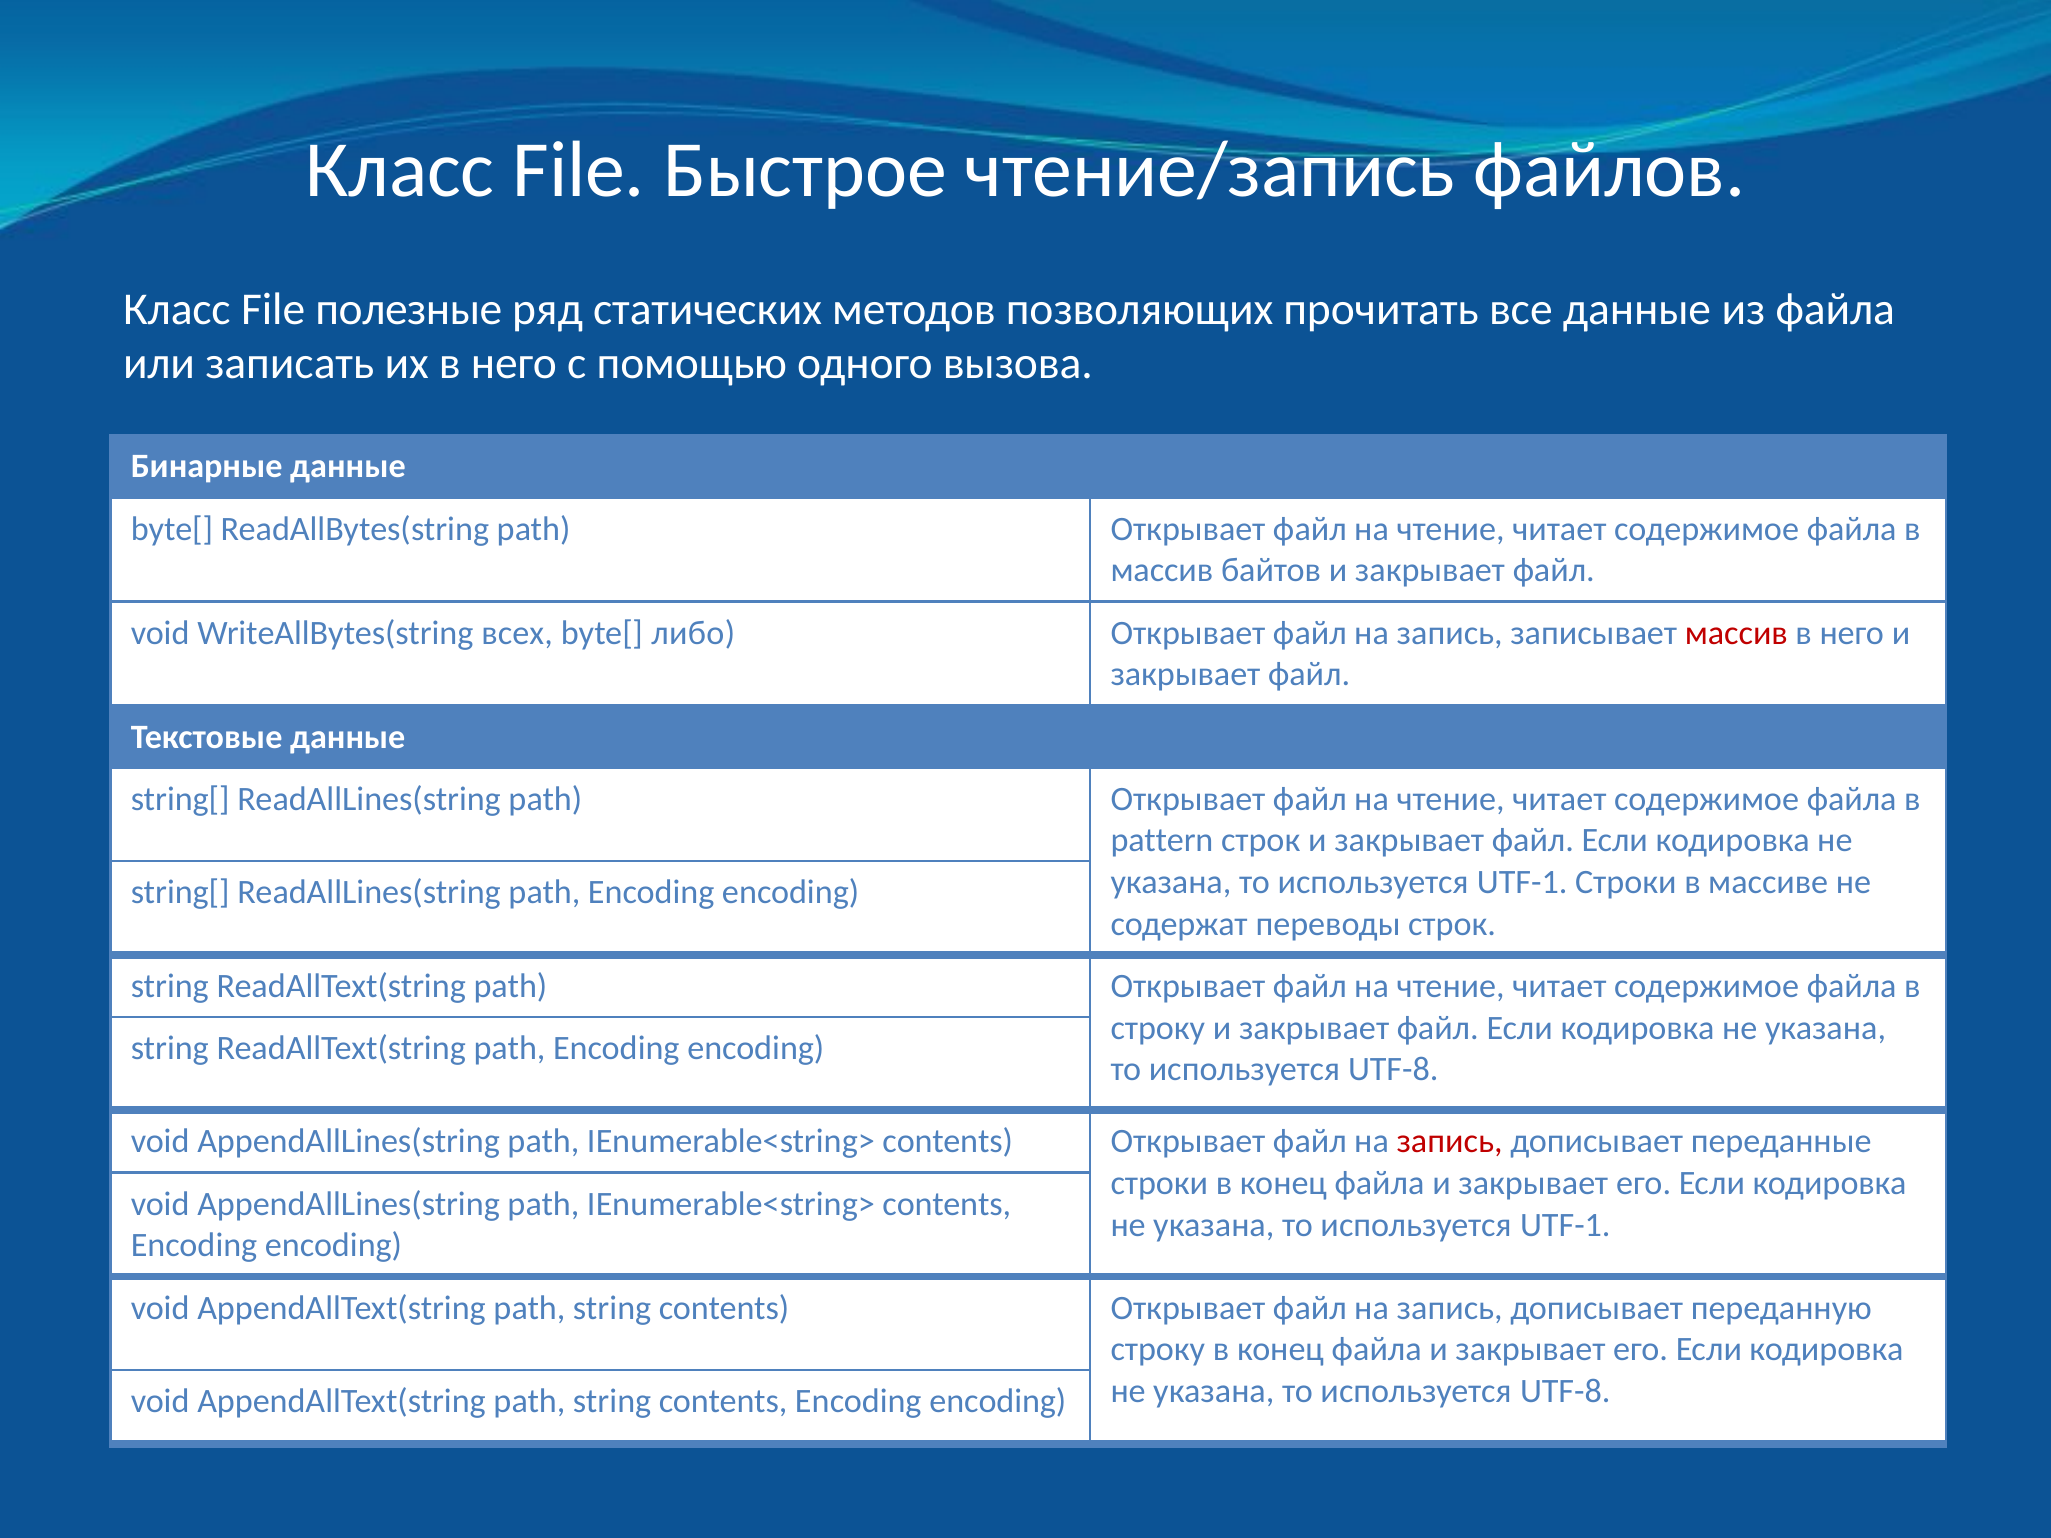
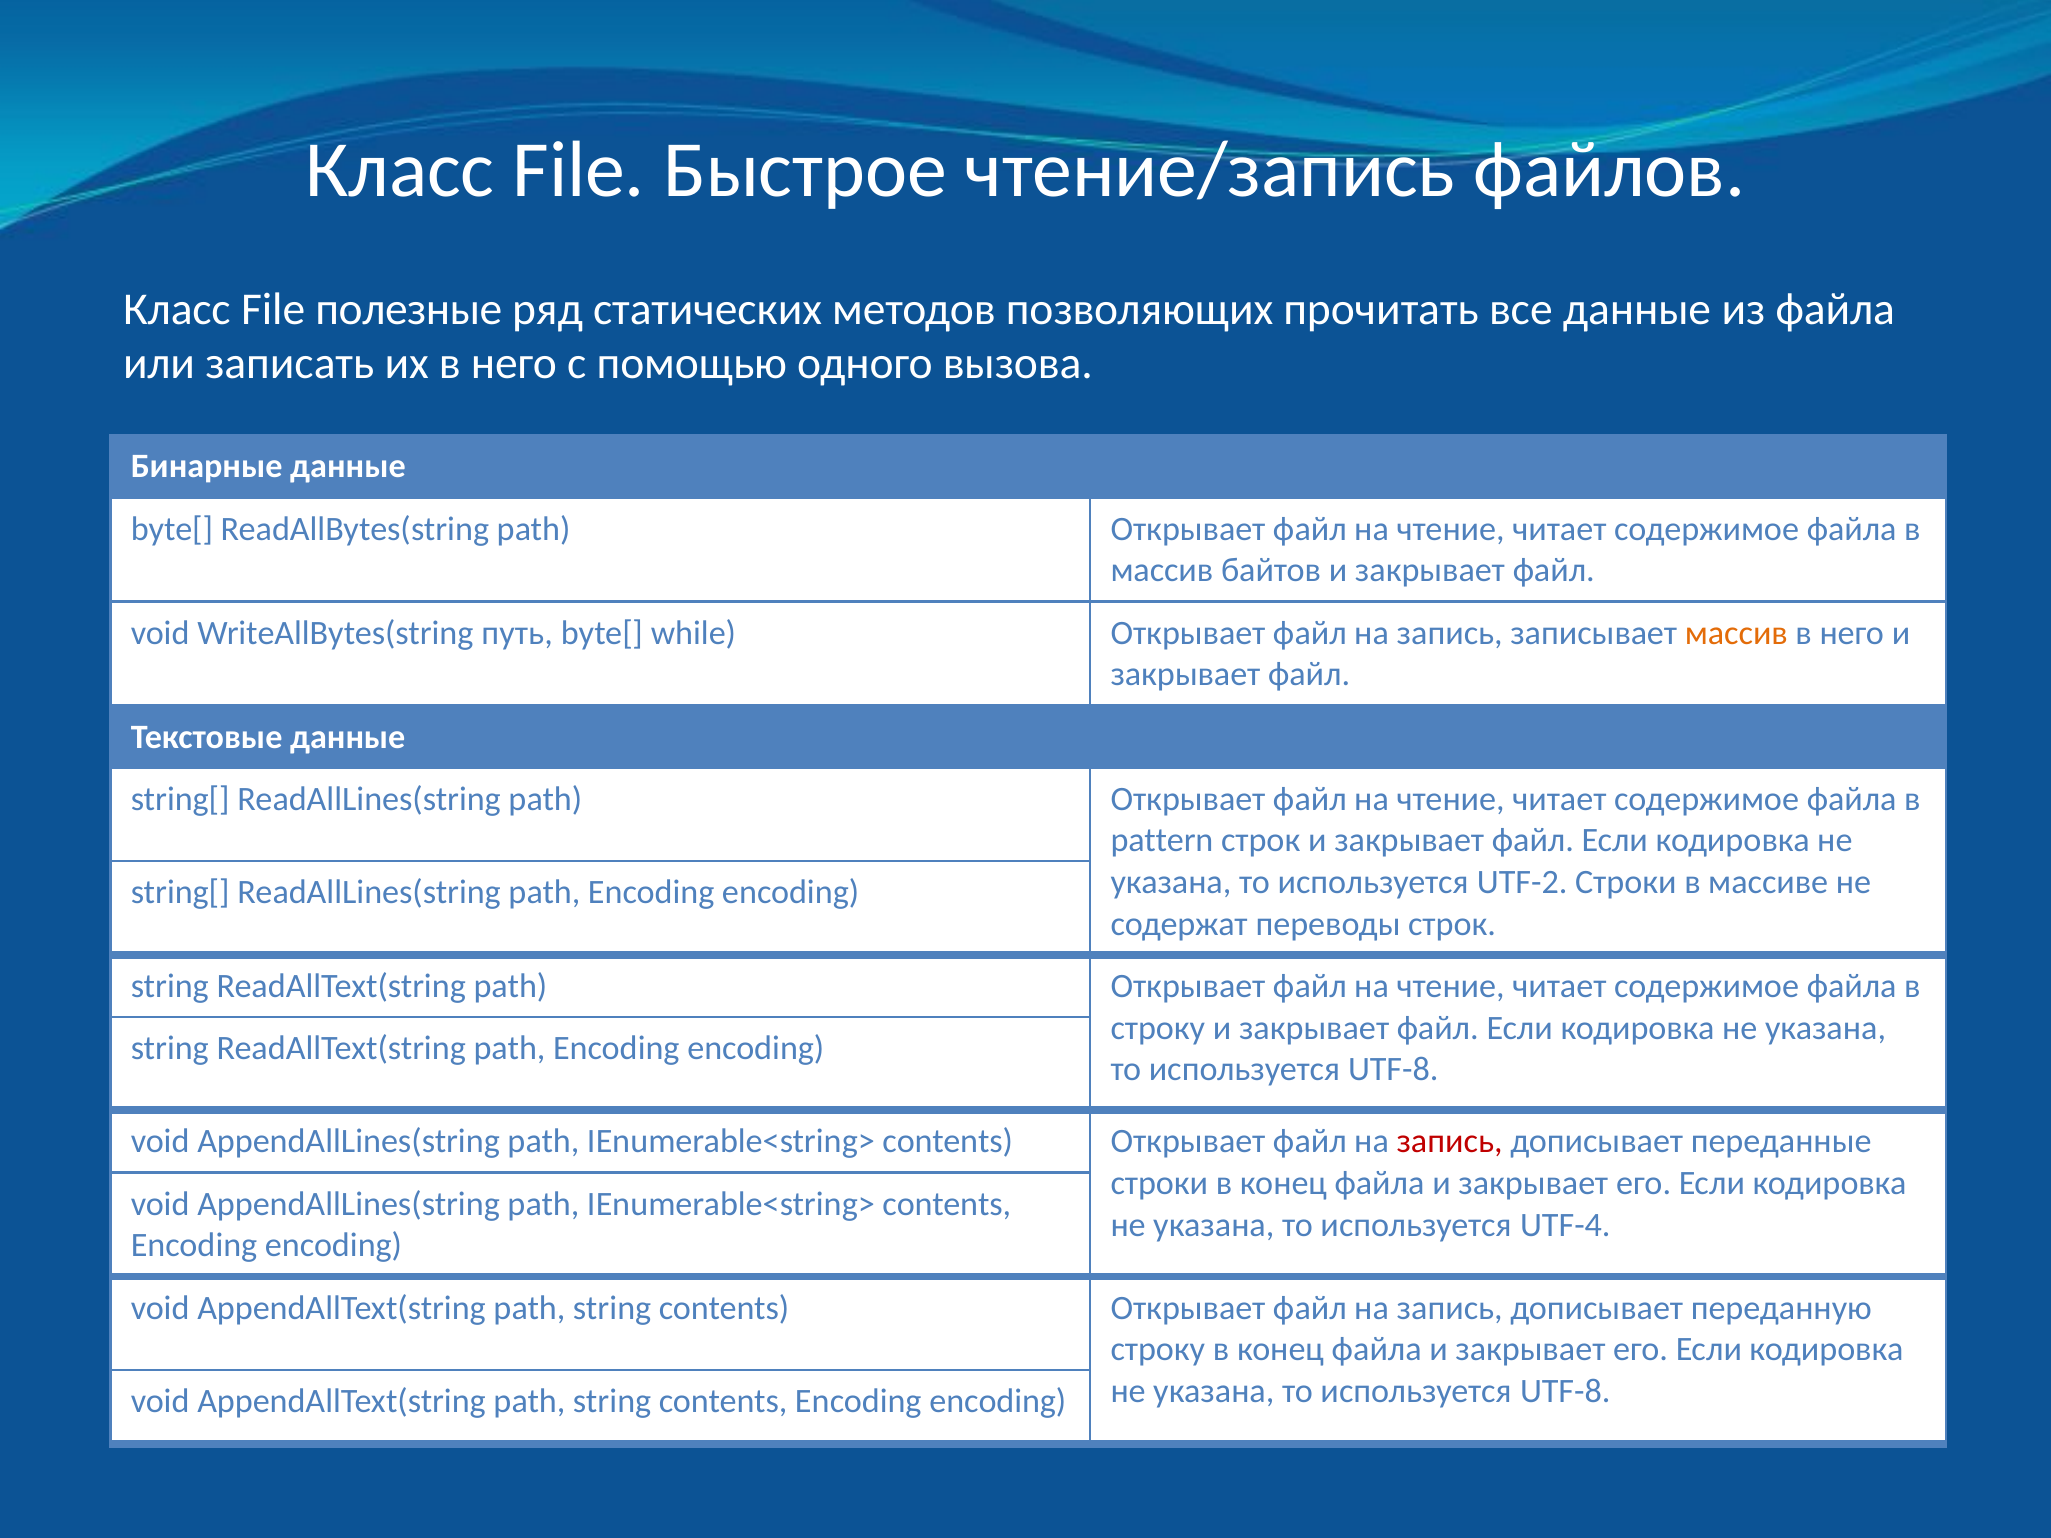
всех: всех -> путь
либо: либо -> while
массив at (1736, 633) colour: red -> orange
UTF-1 at (1522, 882): UTF-1 -> UTF-2
UTF-1 at (1565, 1225): UTF-1 -> UTF-4
